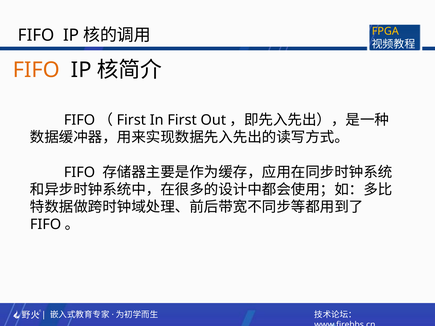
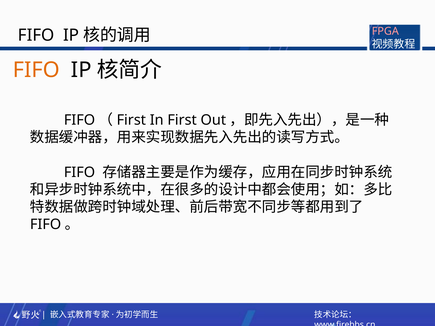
FPGA colour: yellow -> pink
